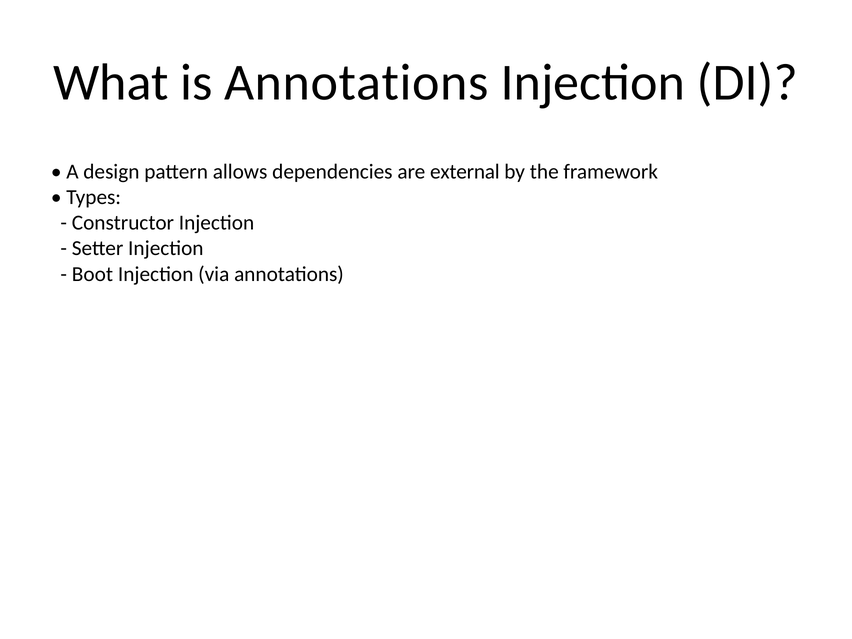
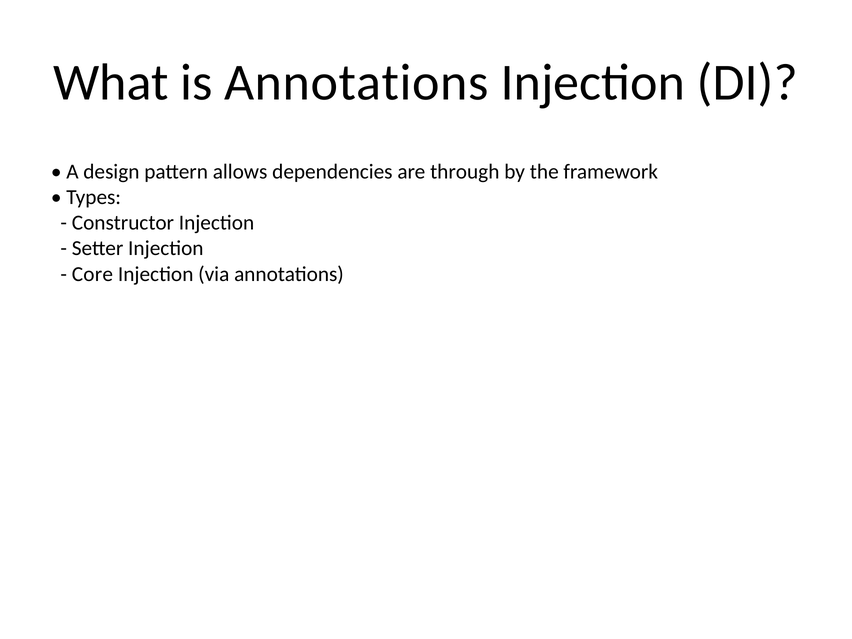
external: external -> through
Boot: Boot -> Core
